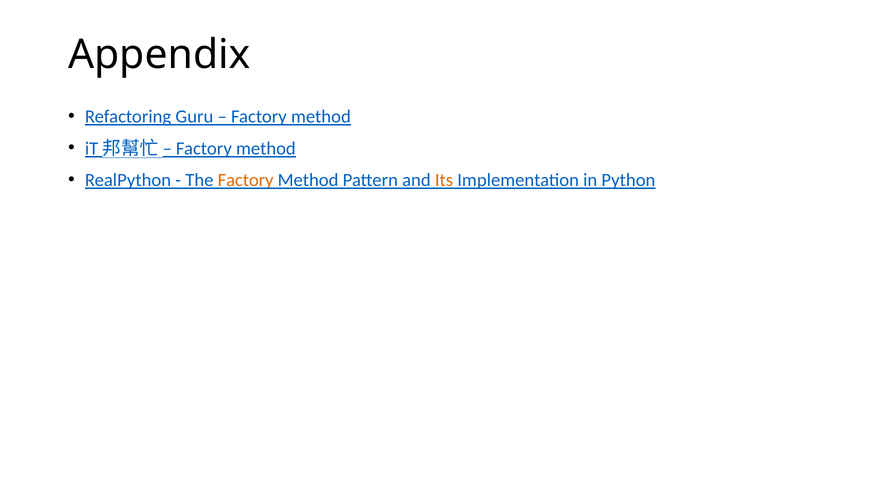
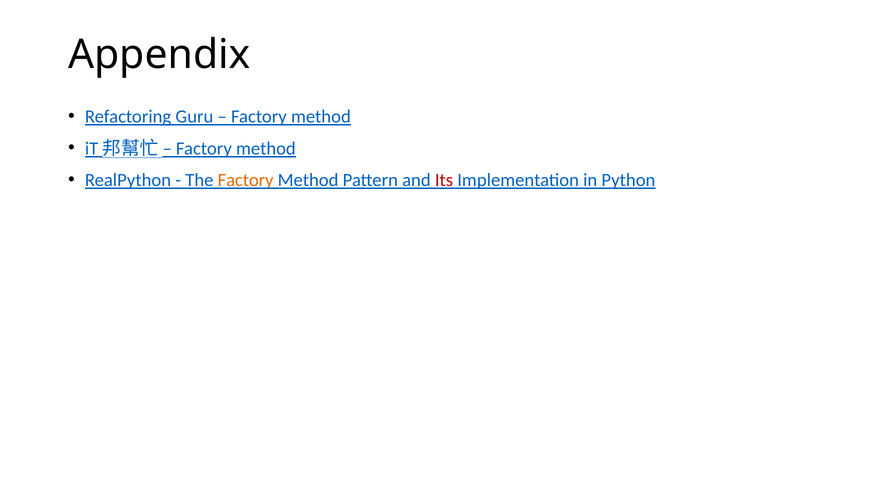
Its colour: orange -> red
